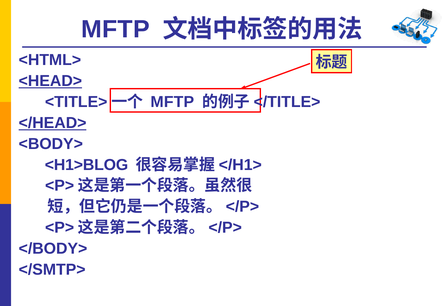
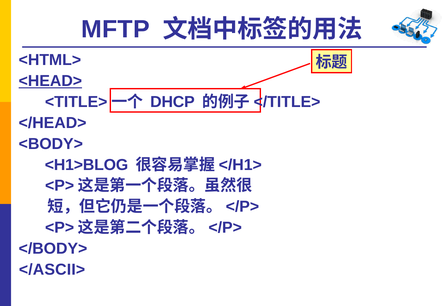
MFTP at (172, 102): MFTP -> DHCP
</HEAD> underline: present -> none
</SMTP>: </SMTP> -> </ASCII>
